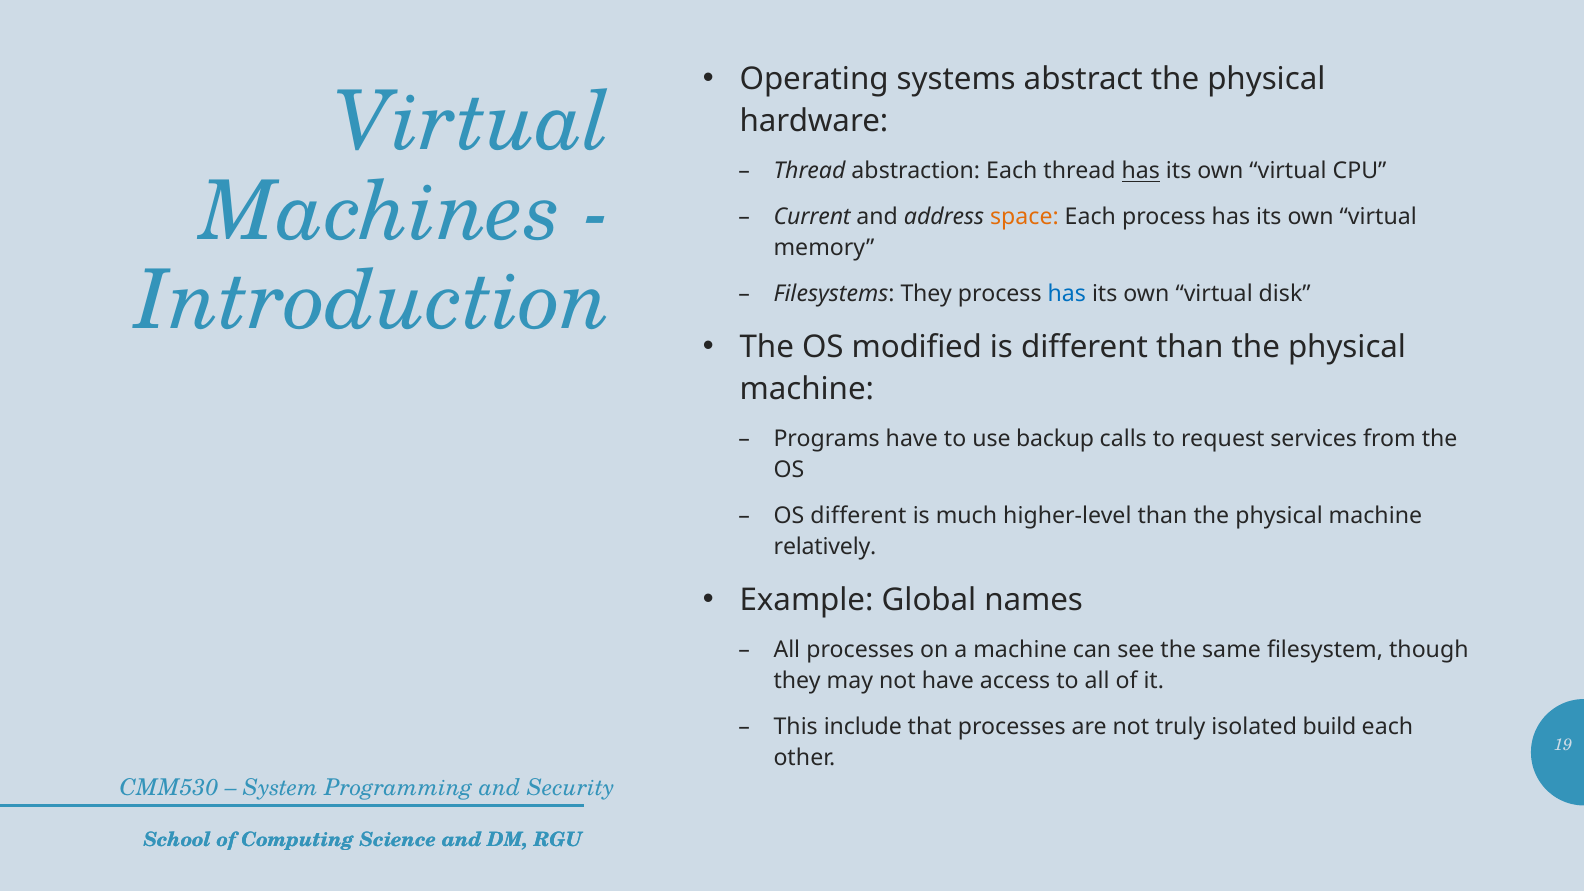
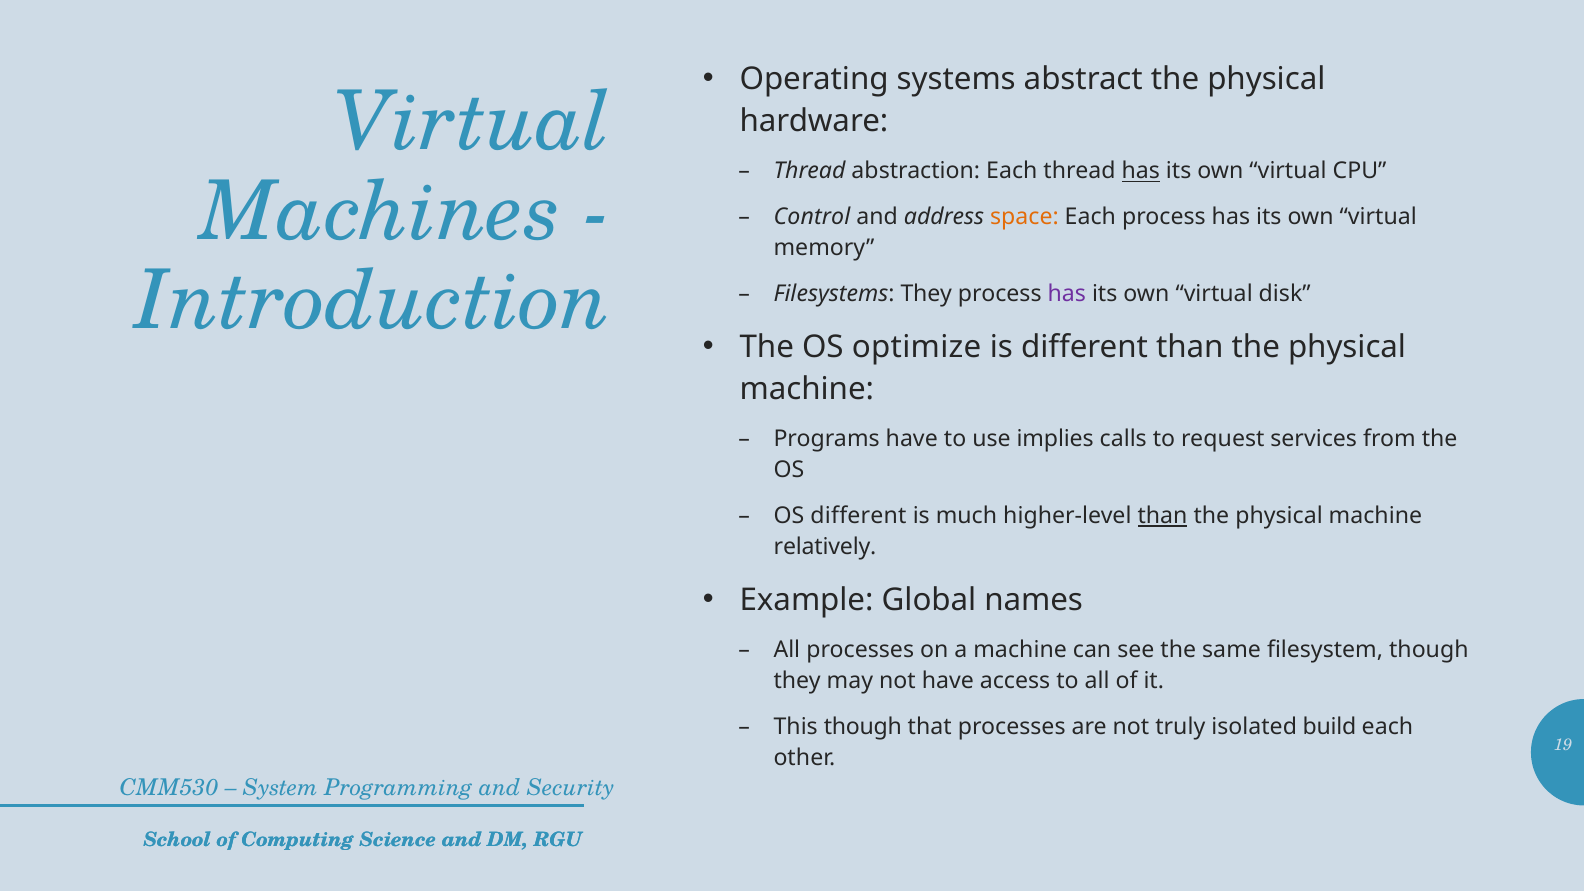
Current: Current -> Control
has at (1067, 294) colour: blue -> purple
modified: modified -> optimize
backup: backup -> implies
than at (1162, 516) underline: none -> present
This include: include -> though
